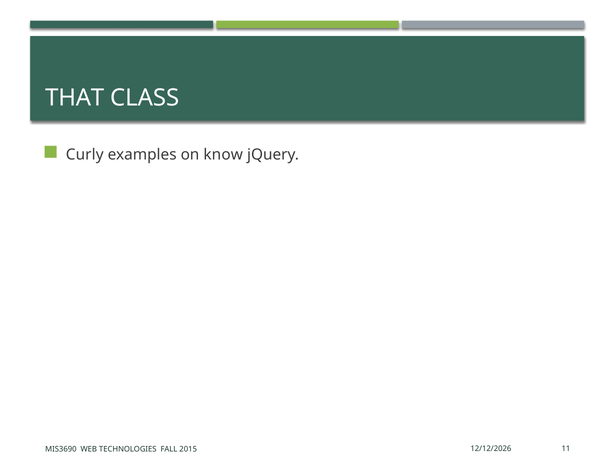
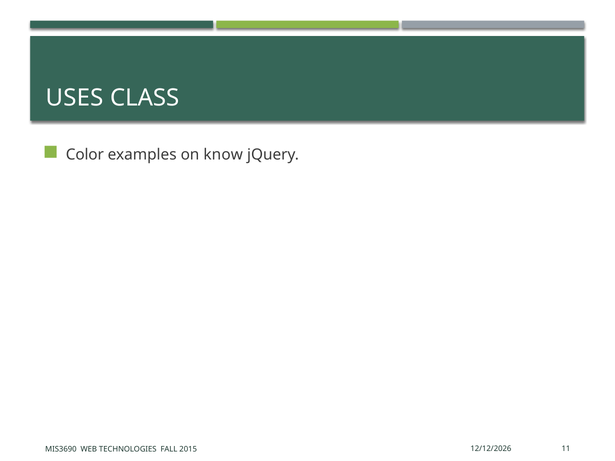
THAT: THAT -> USES
Curly: Curly -> Color
